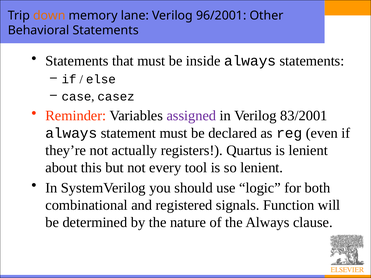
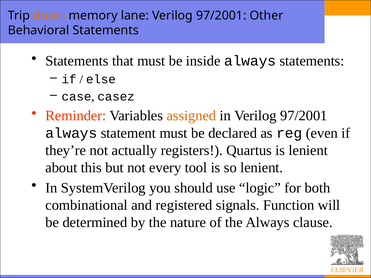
lane Verilog 96/2001: 96/2001 -> 97/2001
assigned colour: purple -> orange
in Verilog 83/2001: 83/2001 -> 97/2001
